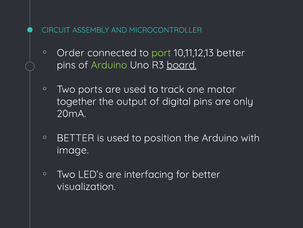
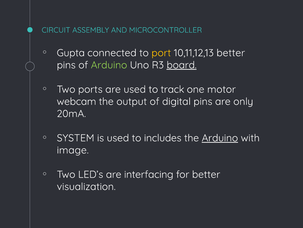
Order: Order -> Gupta
port colour: light green -> yellow
together: together -> webcam
BETTER at (76, 138): BETTER -> SYSTEM
position: position -> includes
Arduino at (220, 138) underline: none -> present
